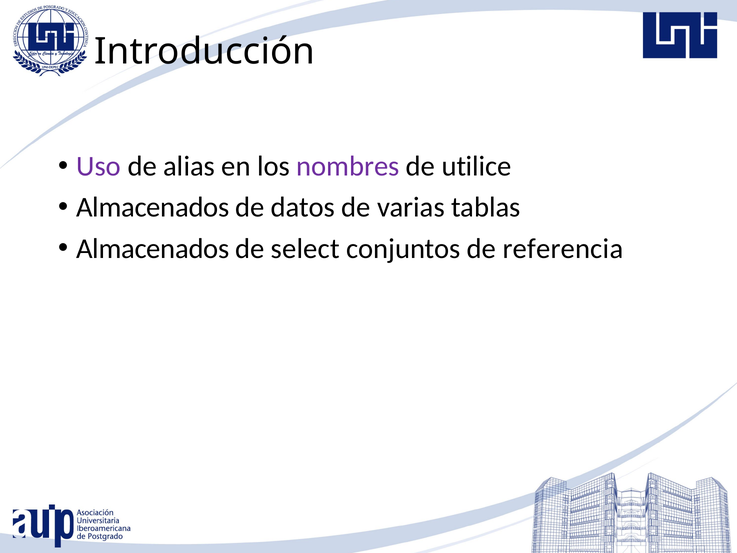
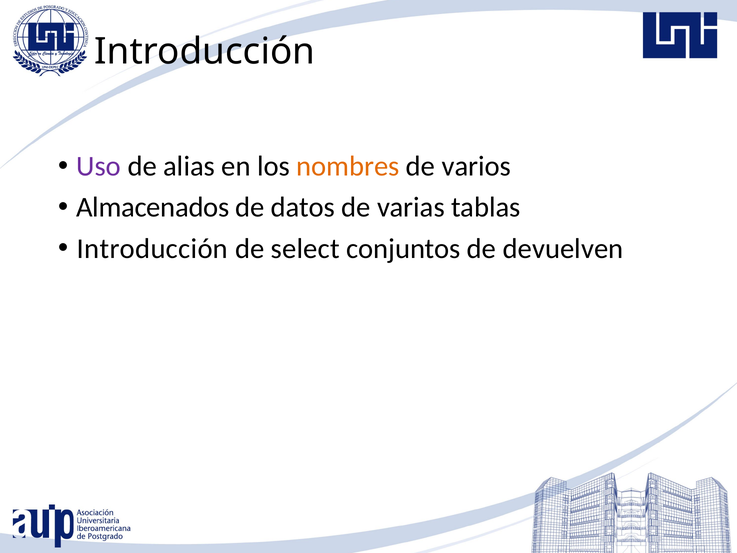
nombres colour: purple -> orange
utilice: utilice -> varios
Almacenados at (153, 249): Almacenados -> Introducción
referencia: referencia -> devuelven
